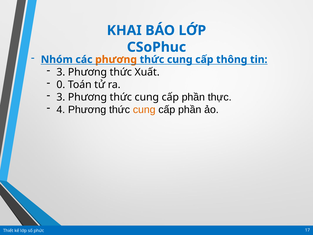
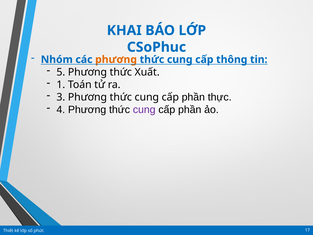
3 at (61, 72): 3 -> 5
0: 0 -> 1
cung at (144, 110) colour: orange -> purple
